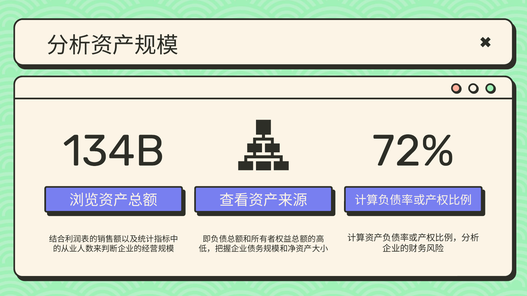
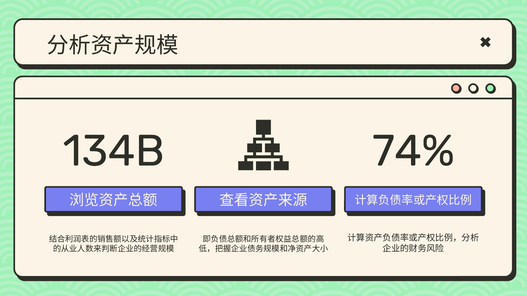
72%: 72% -> 74%
